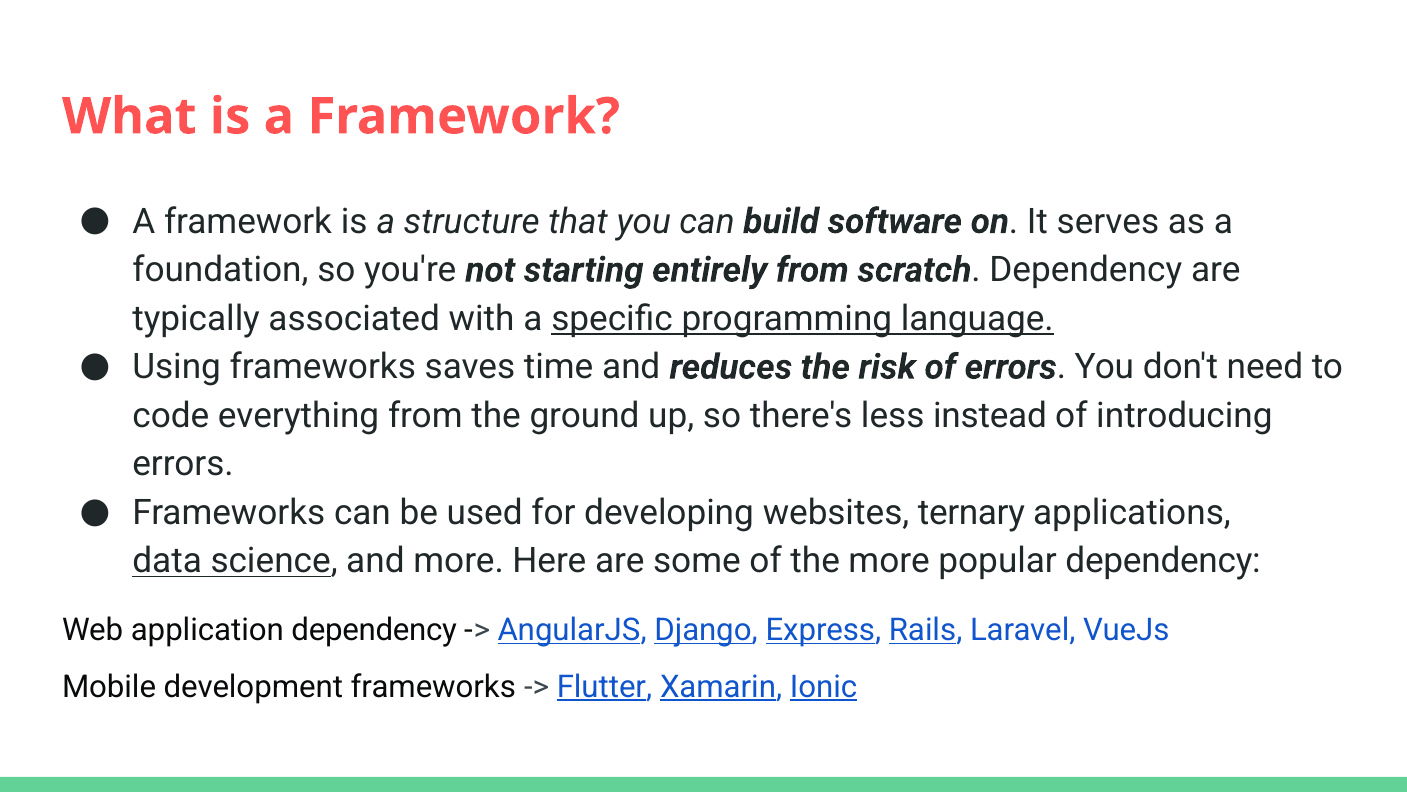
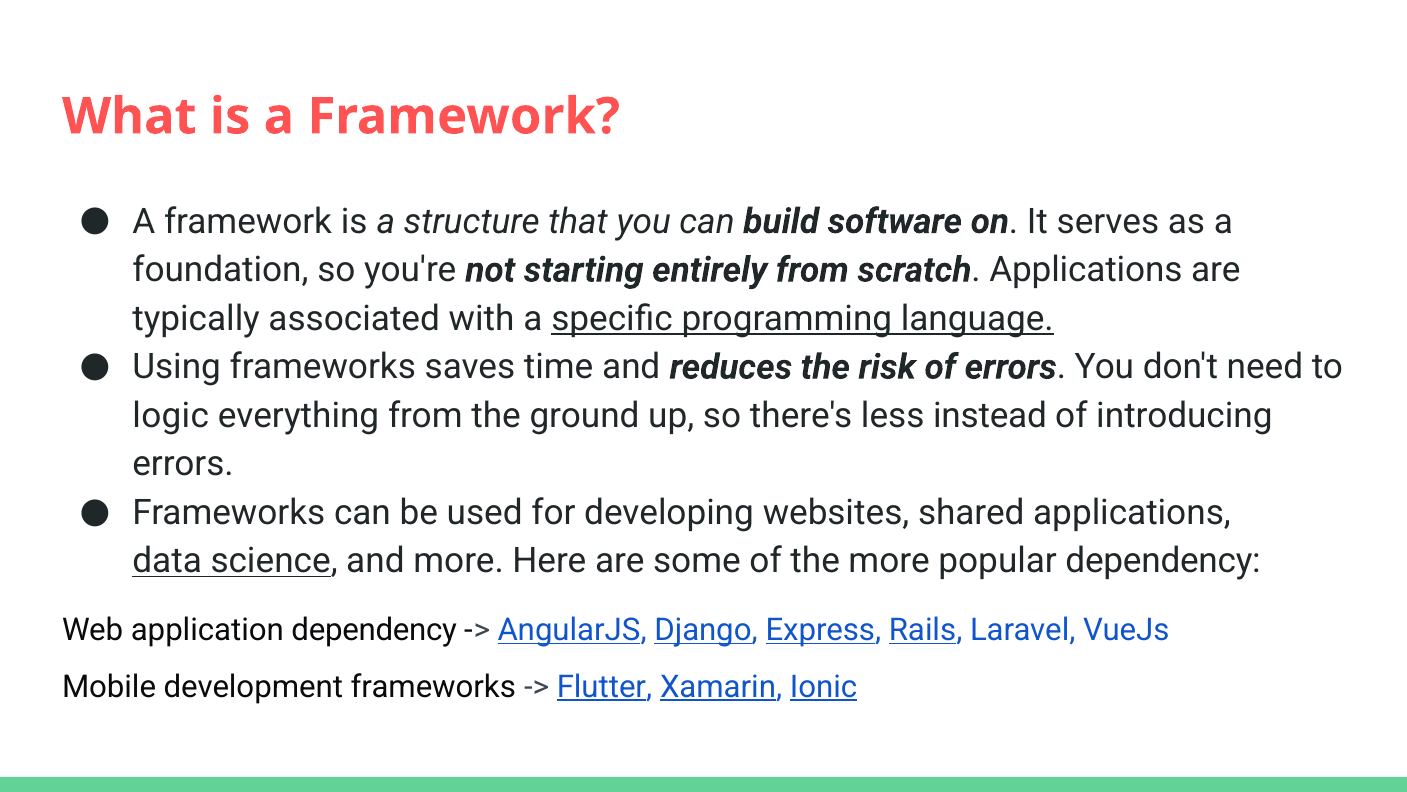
scratch Dependency: Dependency -> Applications
code: code -> logic
ternary: ternary -> shared
